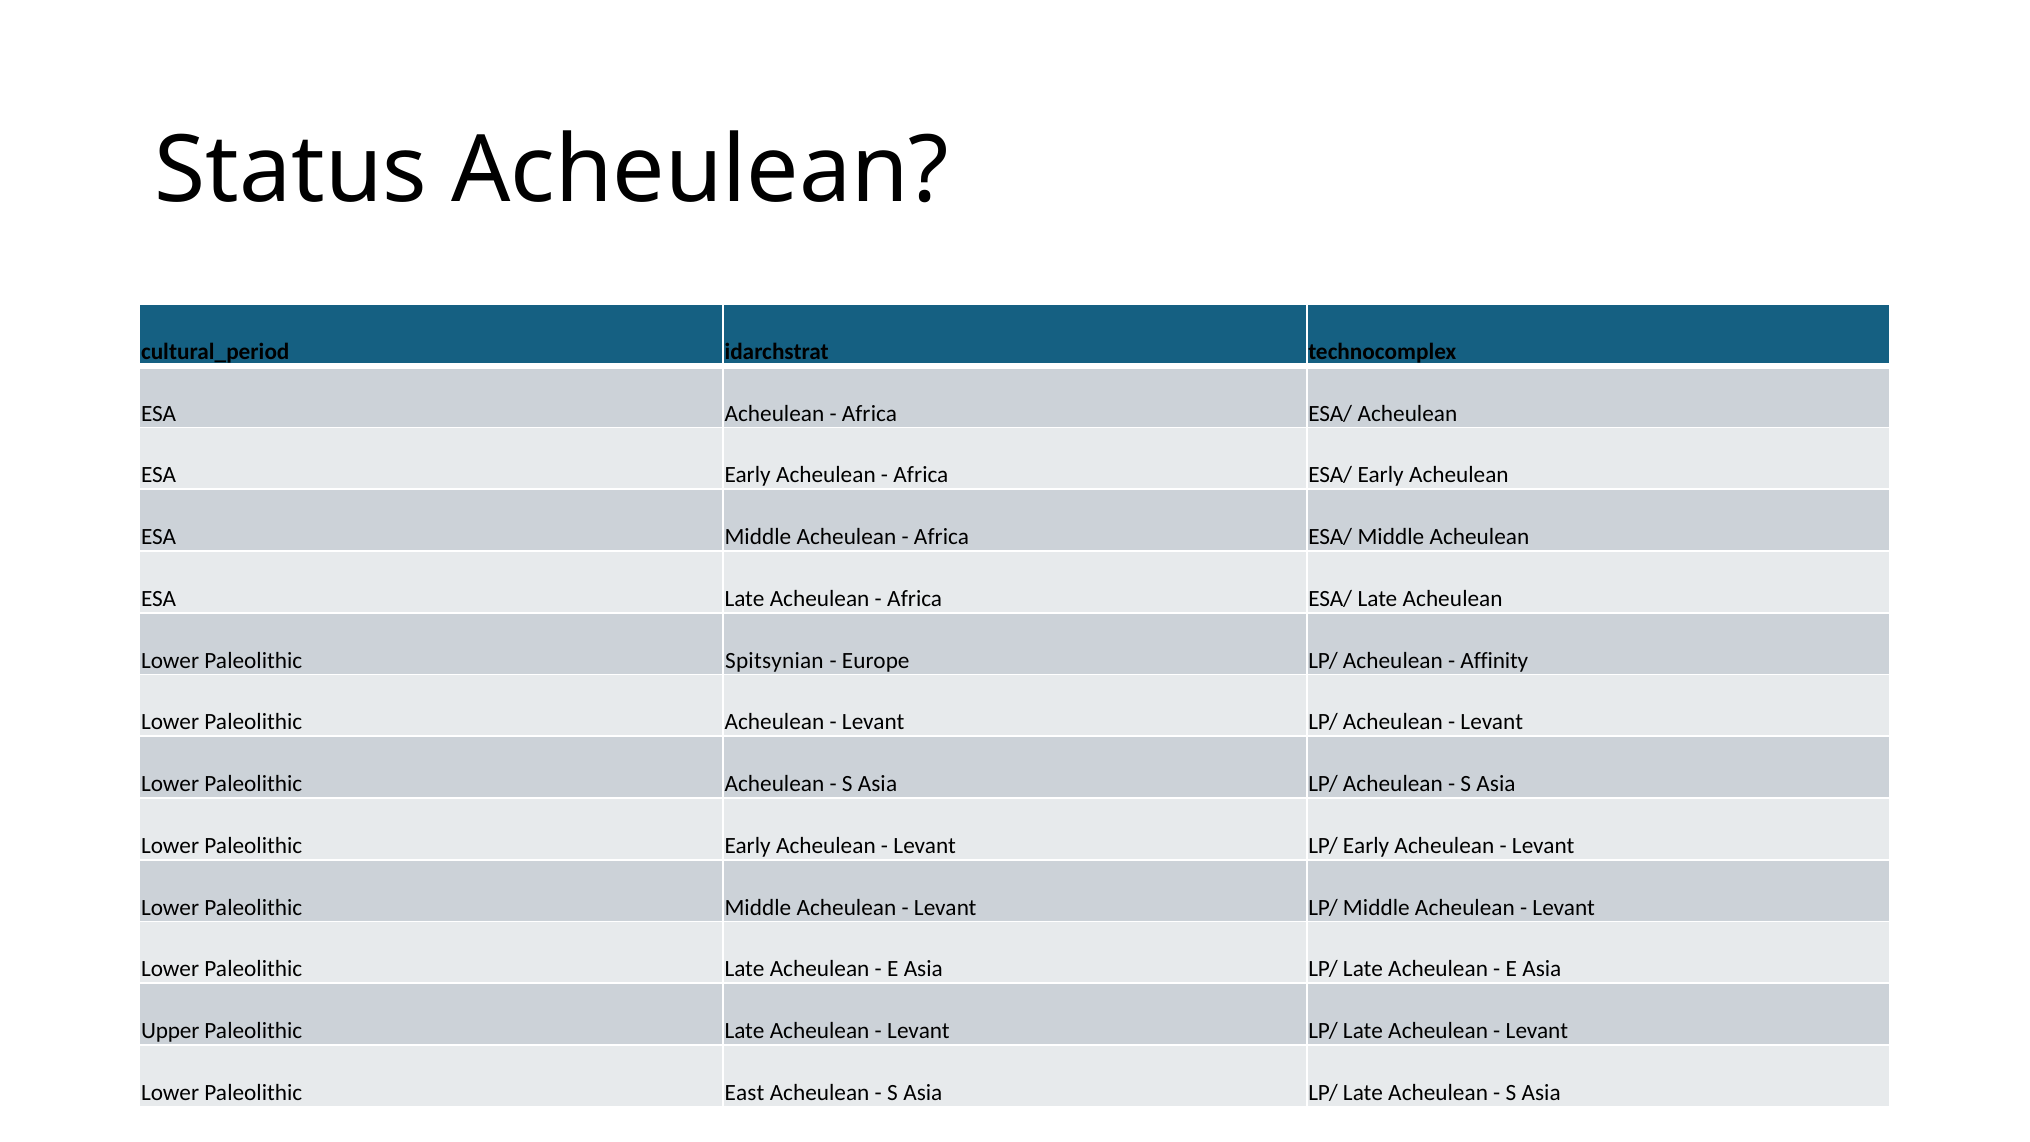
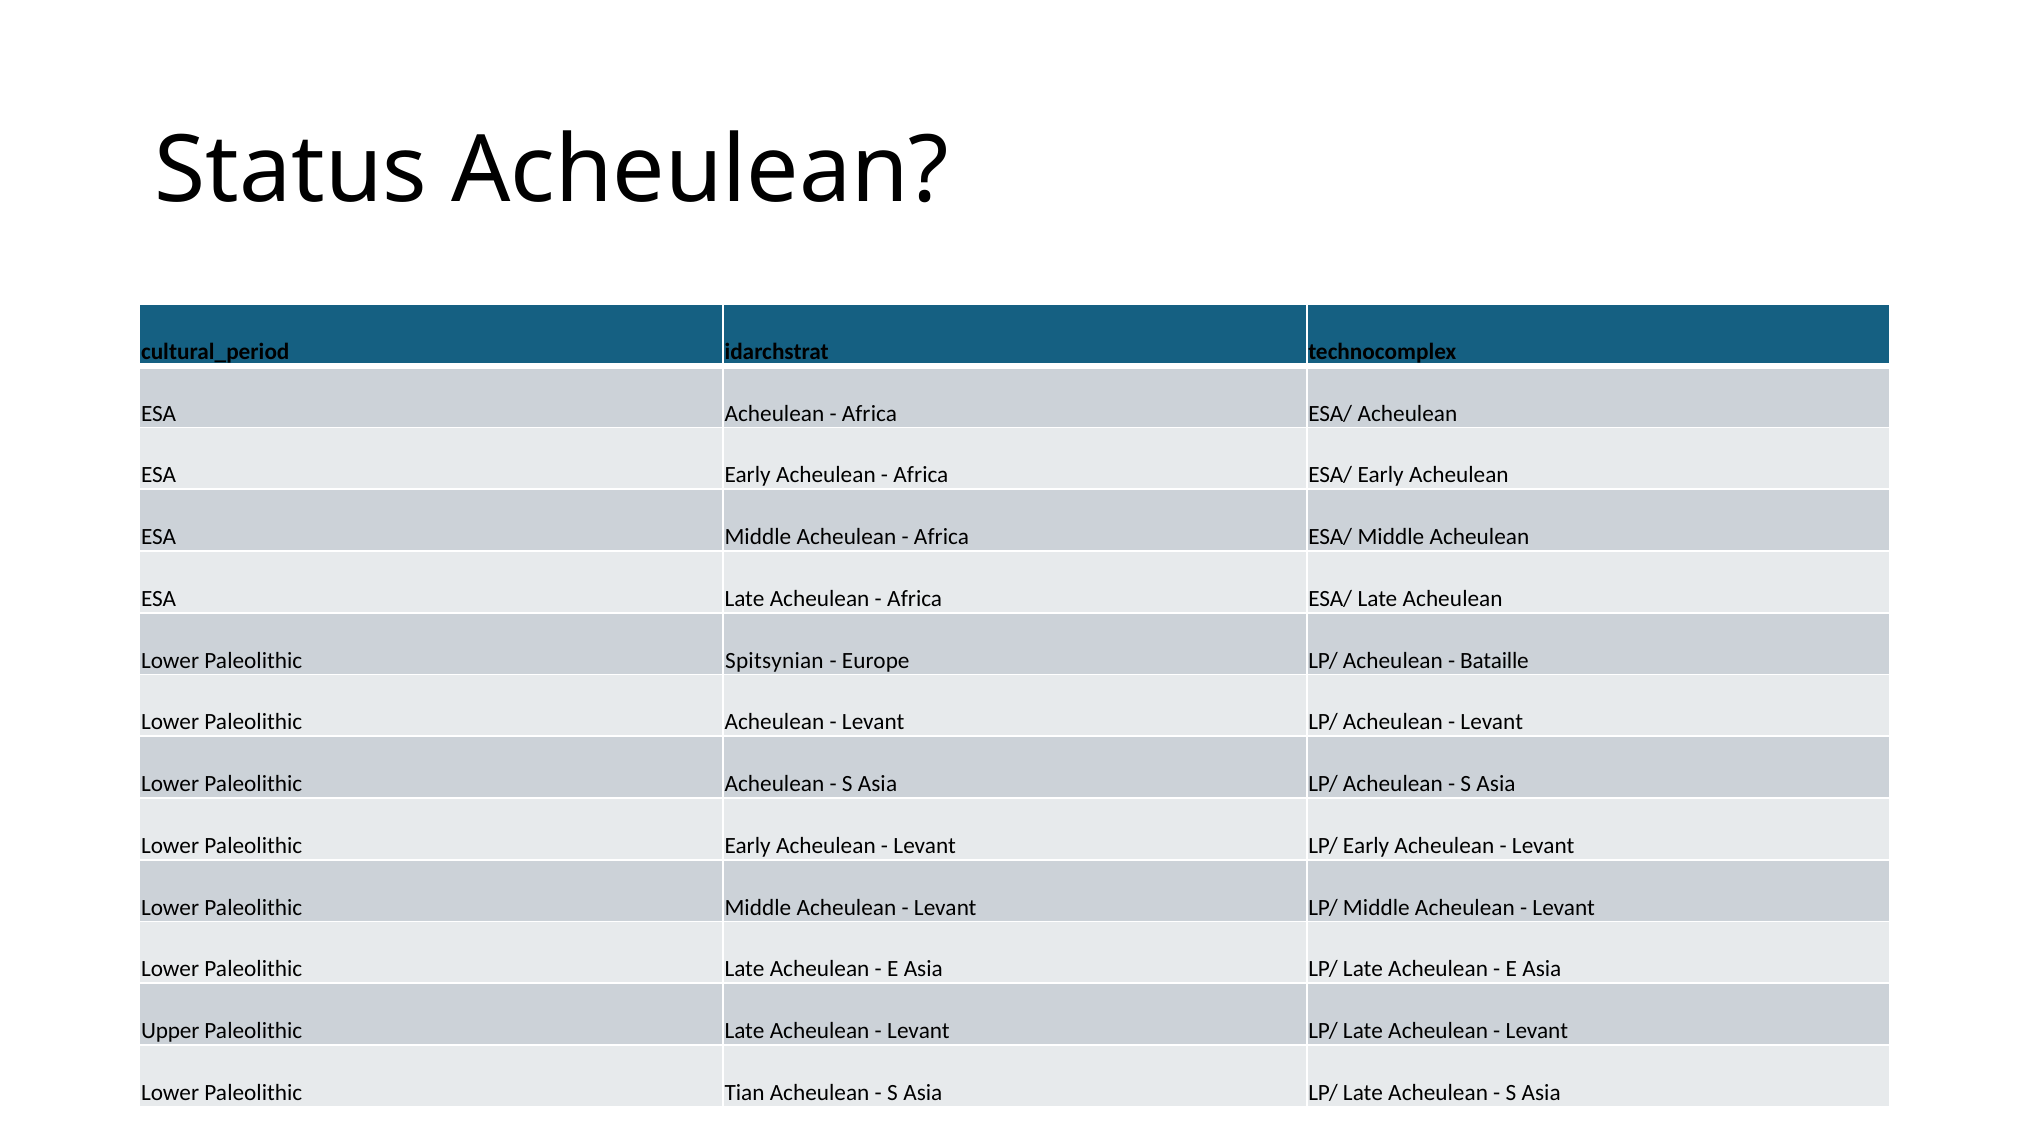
Affinity: Affinity -> Bataille
East: East -> Tian
